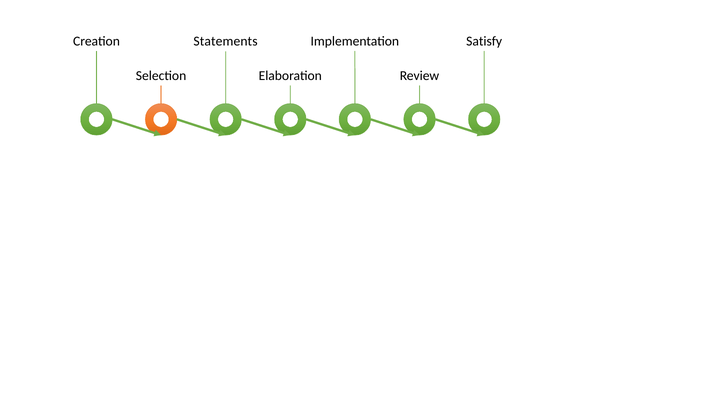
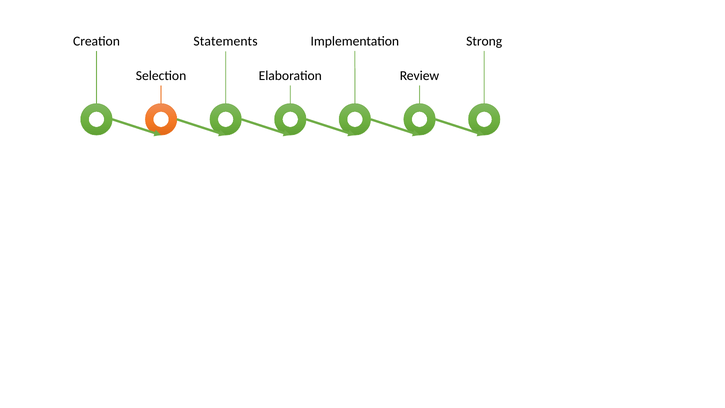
Satisfy: Satisfy -> Strong
